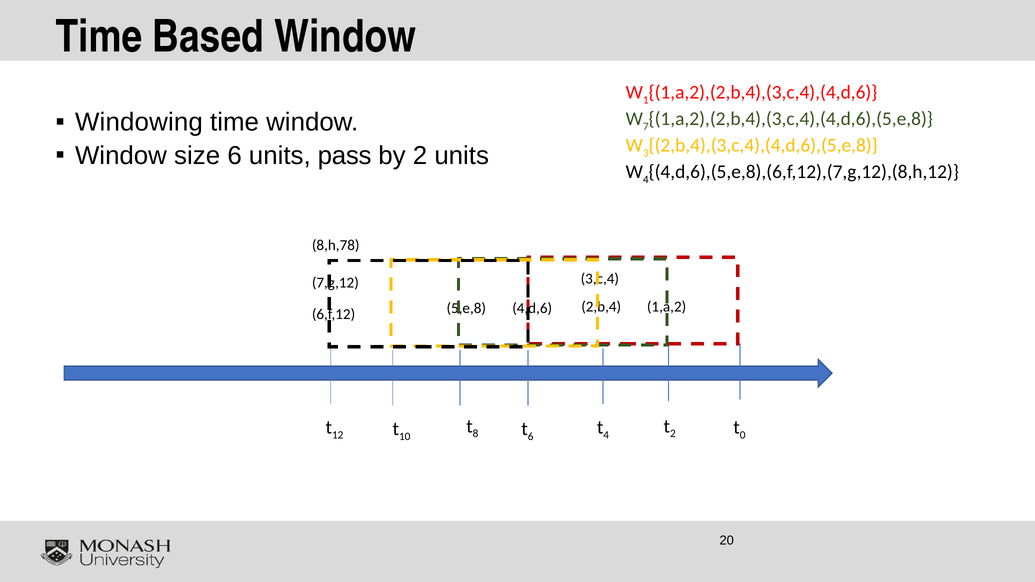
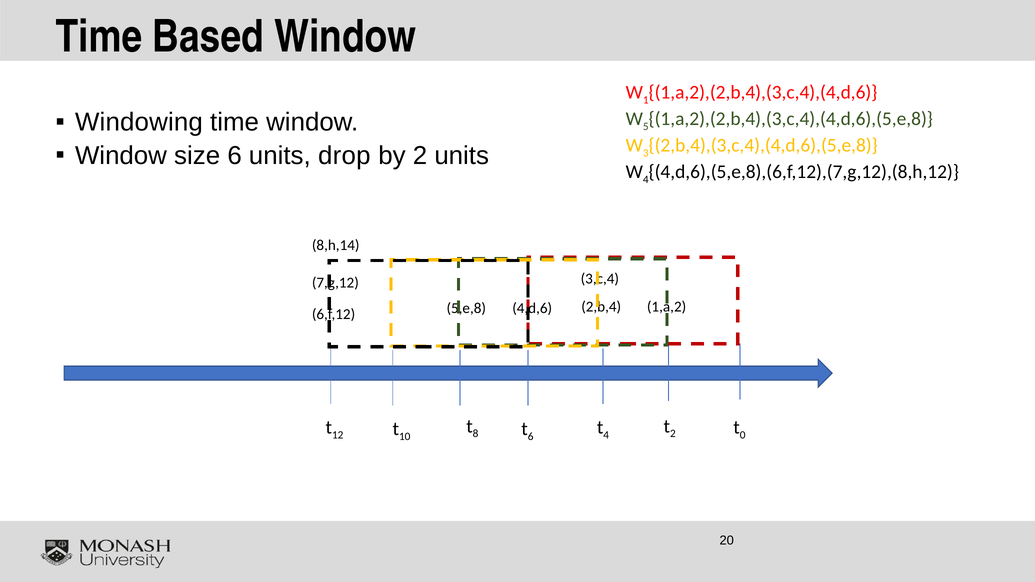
7: 7 -> 5
pass: pass -> drop
8,h,78: 8,h,78 -> 8,h,14
